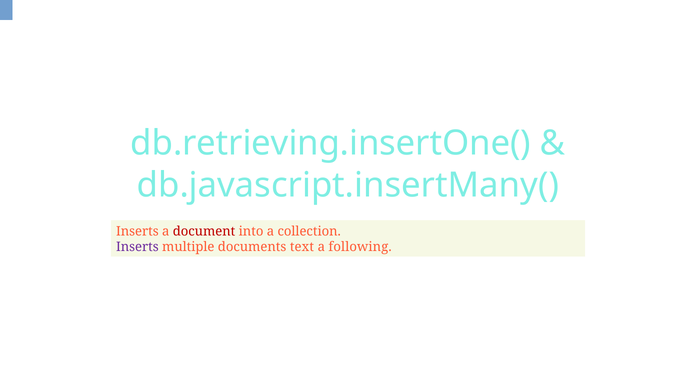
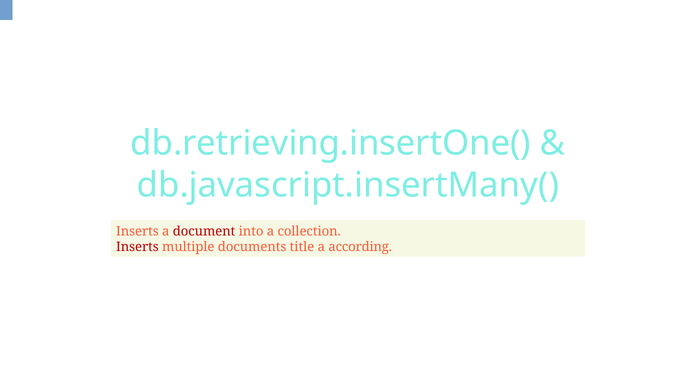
Inserts at (137, 247) colour: purple -> red
text: text -> title
following: following -> according
